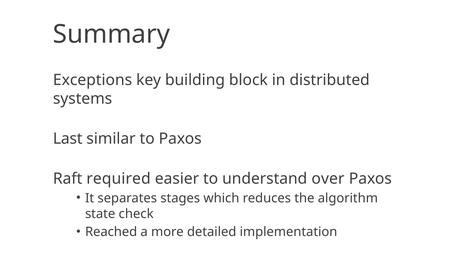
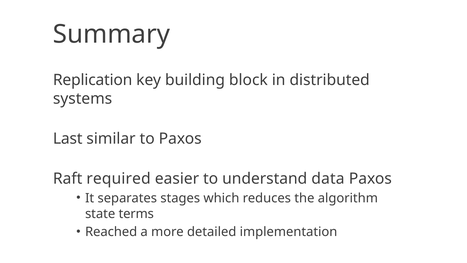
Exceptions: Exceptions -> Replication
over: over -> data
check: check -> terms
